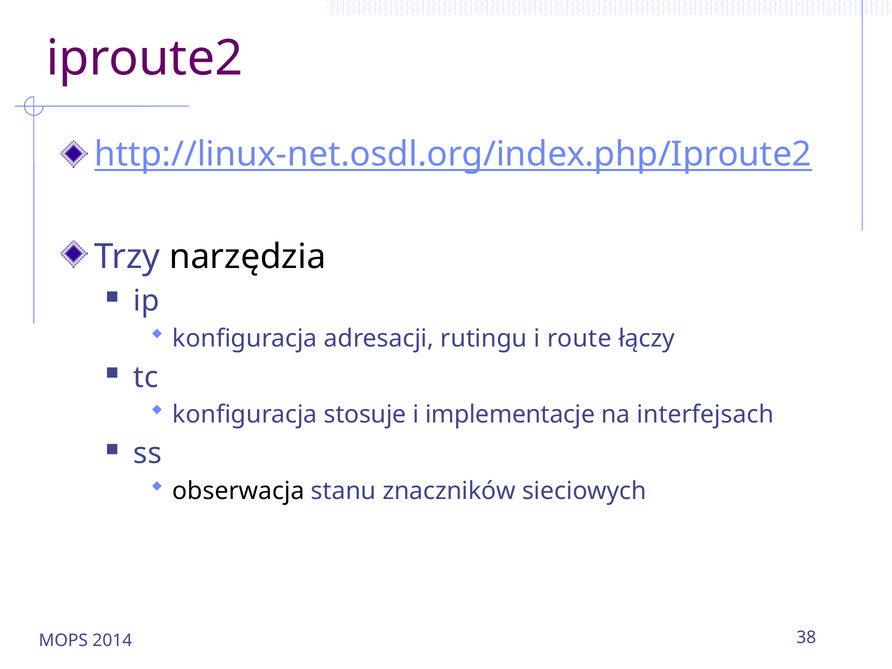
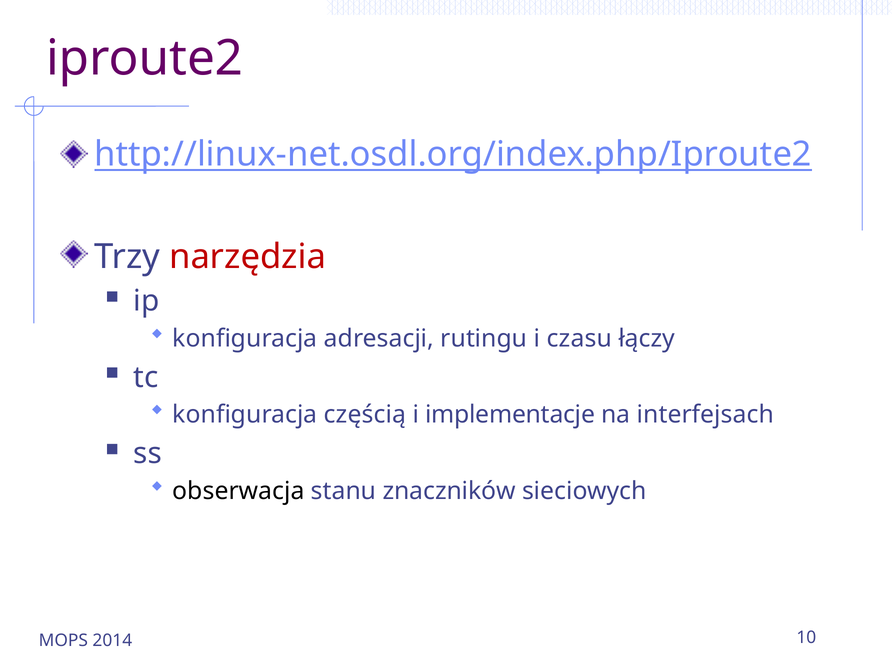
narzędzia colour: black -> red
route: route -> czasu
stosuje: stosuje -> częścią
38: 38 -> 10
